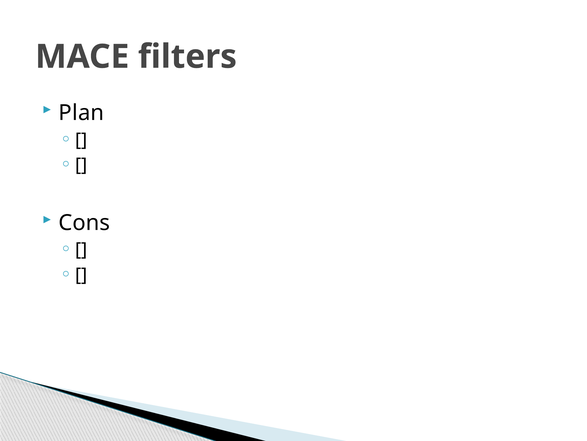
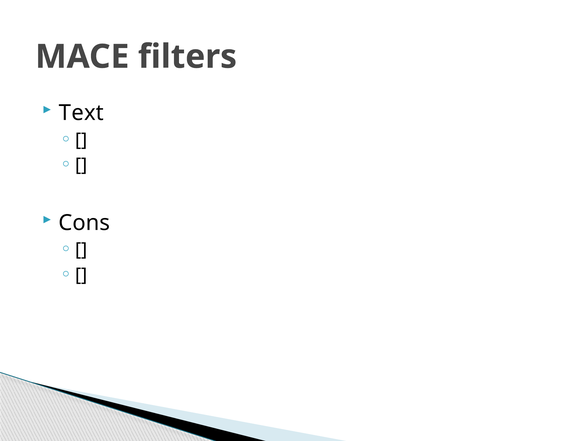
Plan: Plan -> Text
